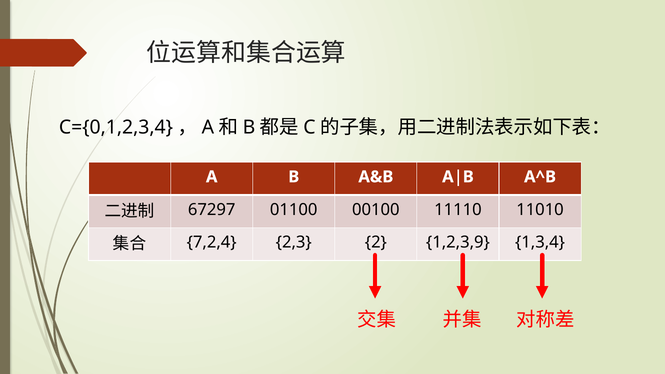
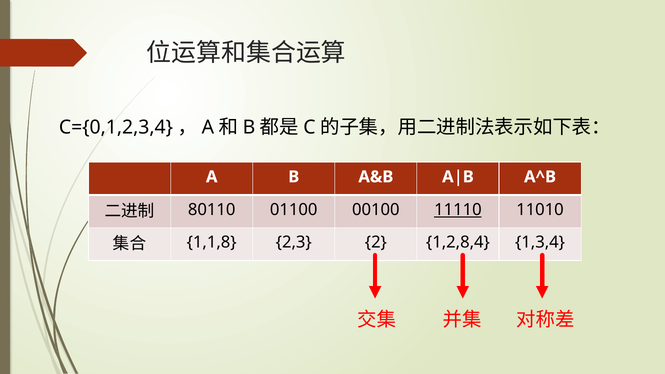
67297: 67297 -> 80110
11110 underline: none -> present
7,2,4: 7,2,4 -> 1,1,8
1,2,3,9: 1,2,3,9 -> 1,2,8,4
